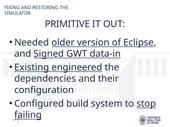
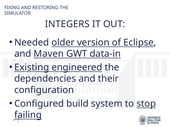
PRIMITIVE: PRIMITIVE -> INTEGERS
Signed: Signed -> Maven
